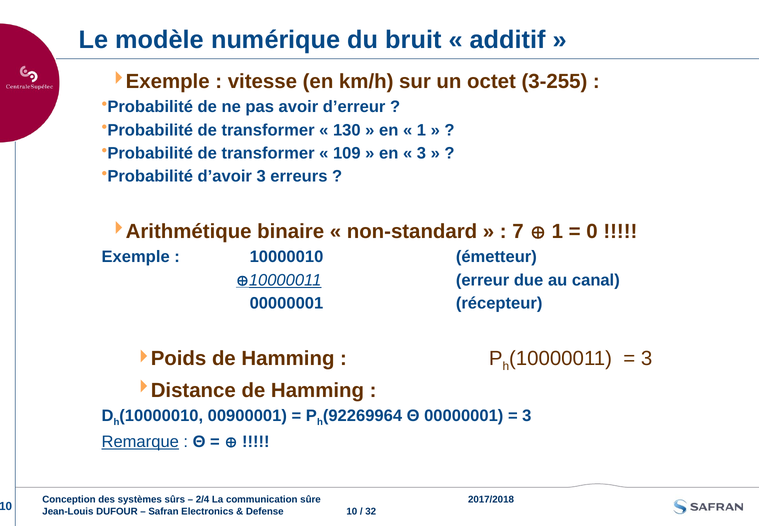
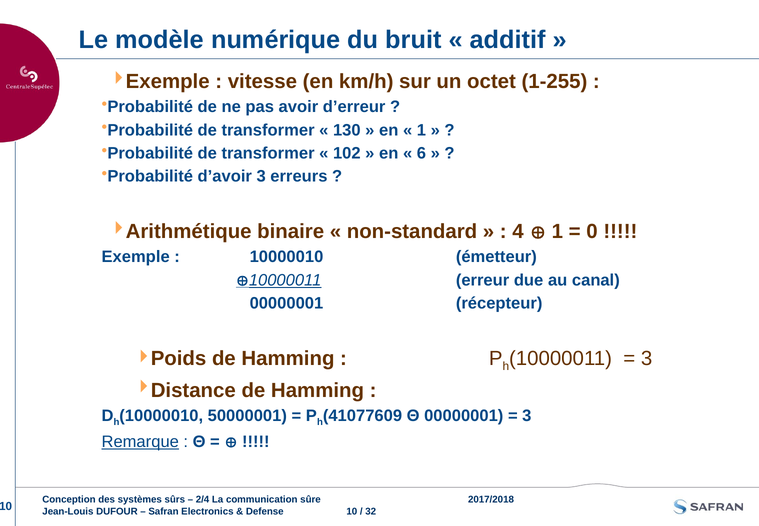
3-255: 3-255 -> 1-255
109: 109 -> 102
3 at (421, 153): 3 -> 6
7: 7 -> 4
00900001: 00900001 -> 50000001
92269964: 92269964 -> 41077609
